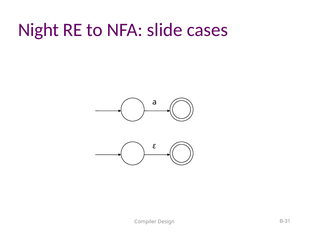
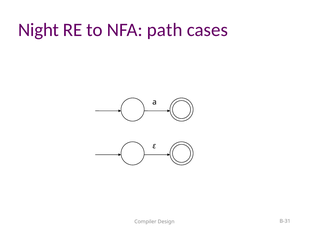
slide: slide -> path
